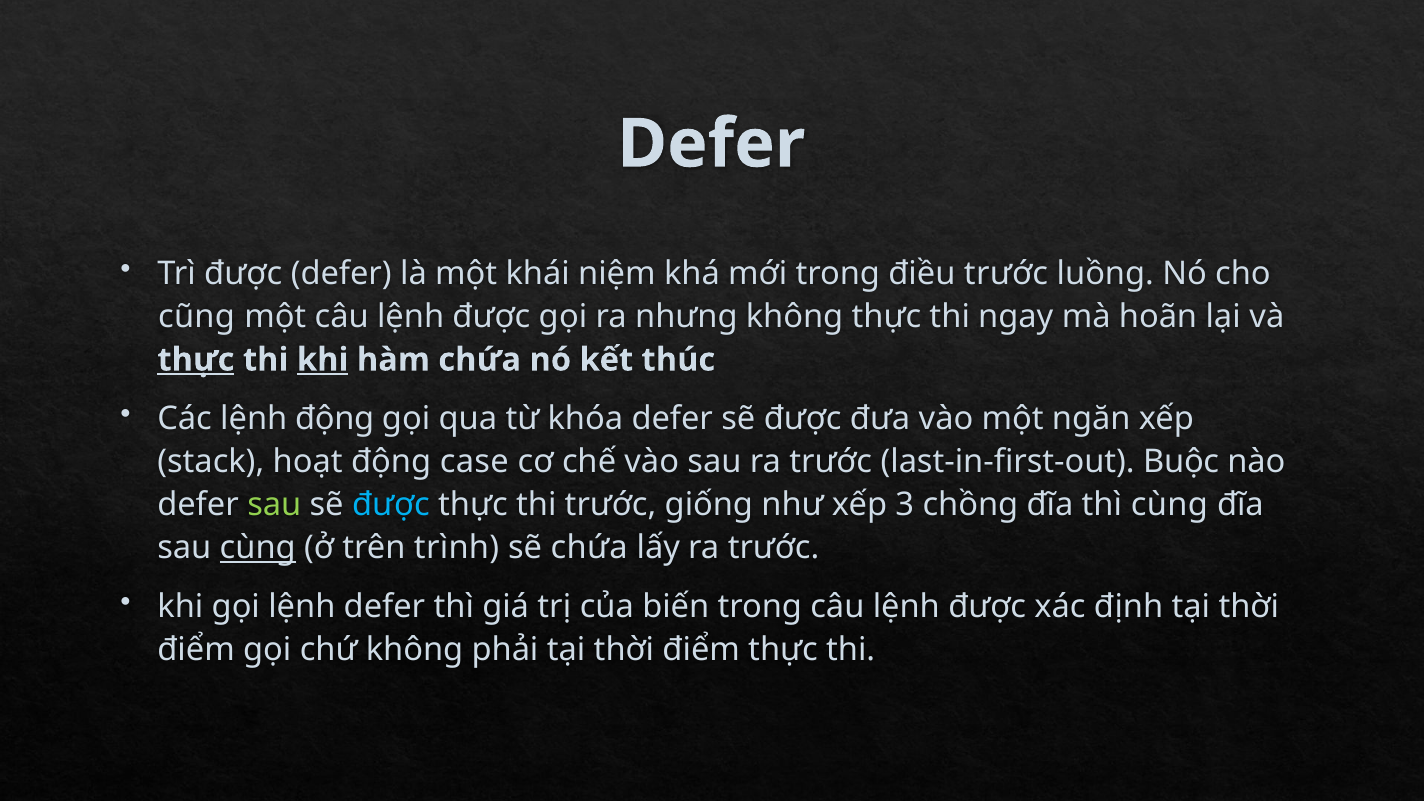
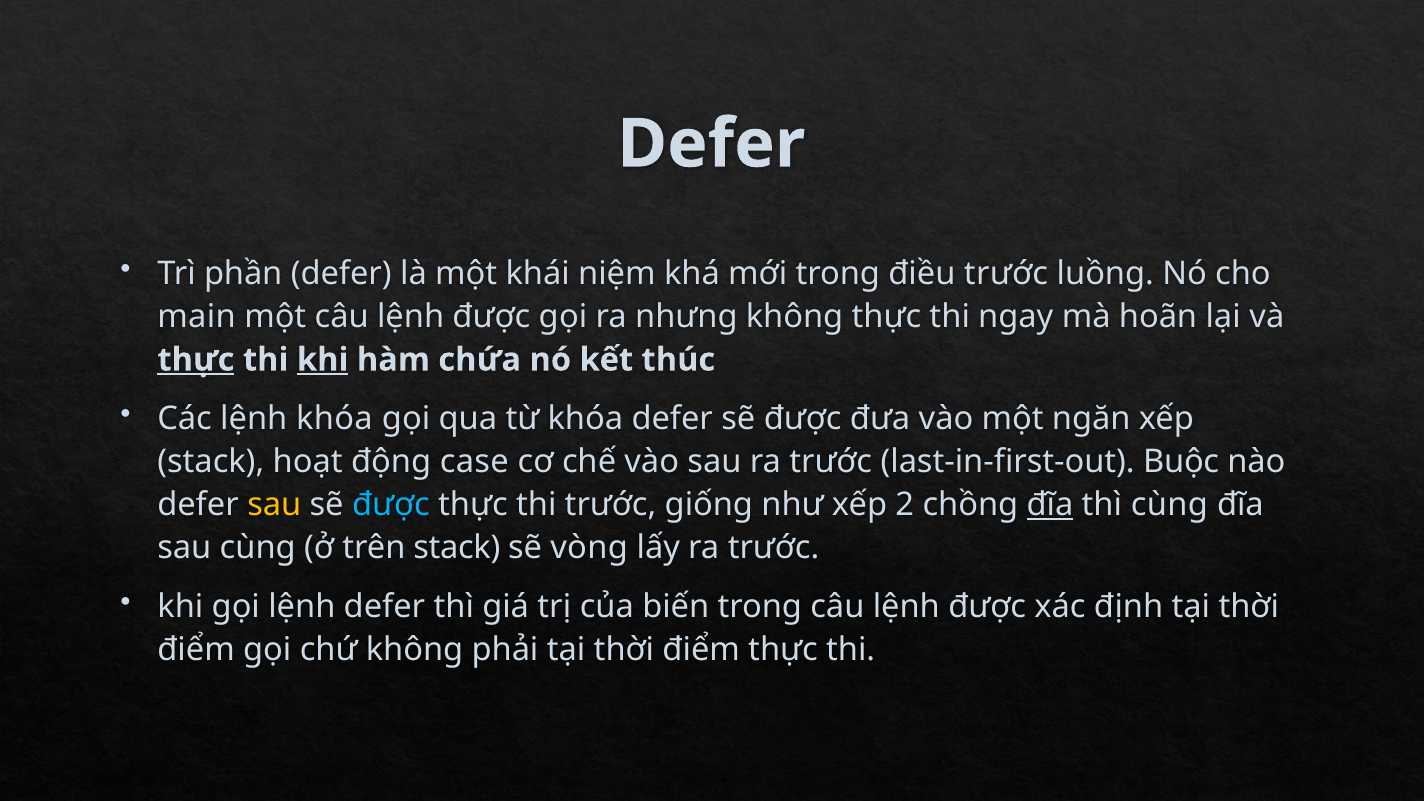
Trì được: được -> phần
cũng: cũng -> main
lệnh động: động -> khóa
sau at (274, 505) colour: light green -> yellow
3: 3 -> 2
đĩa at (1050, 505) underline: none -> present
cùng at (258, 548) underline: present -> none
trên trình: trình -> stack
sẽ chứa: chứa -> vòng
